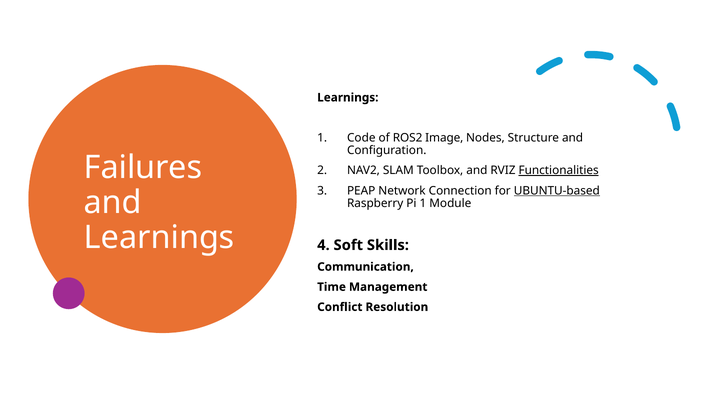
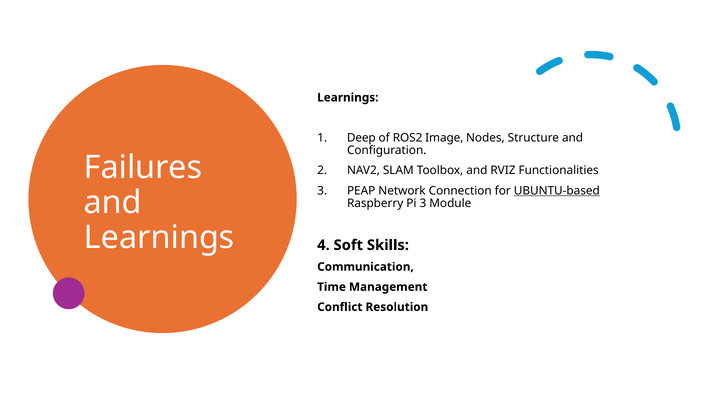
Code: Code -> Deep
Functionalities underline: present -> none
Pi 1: 1 -> 3
